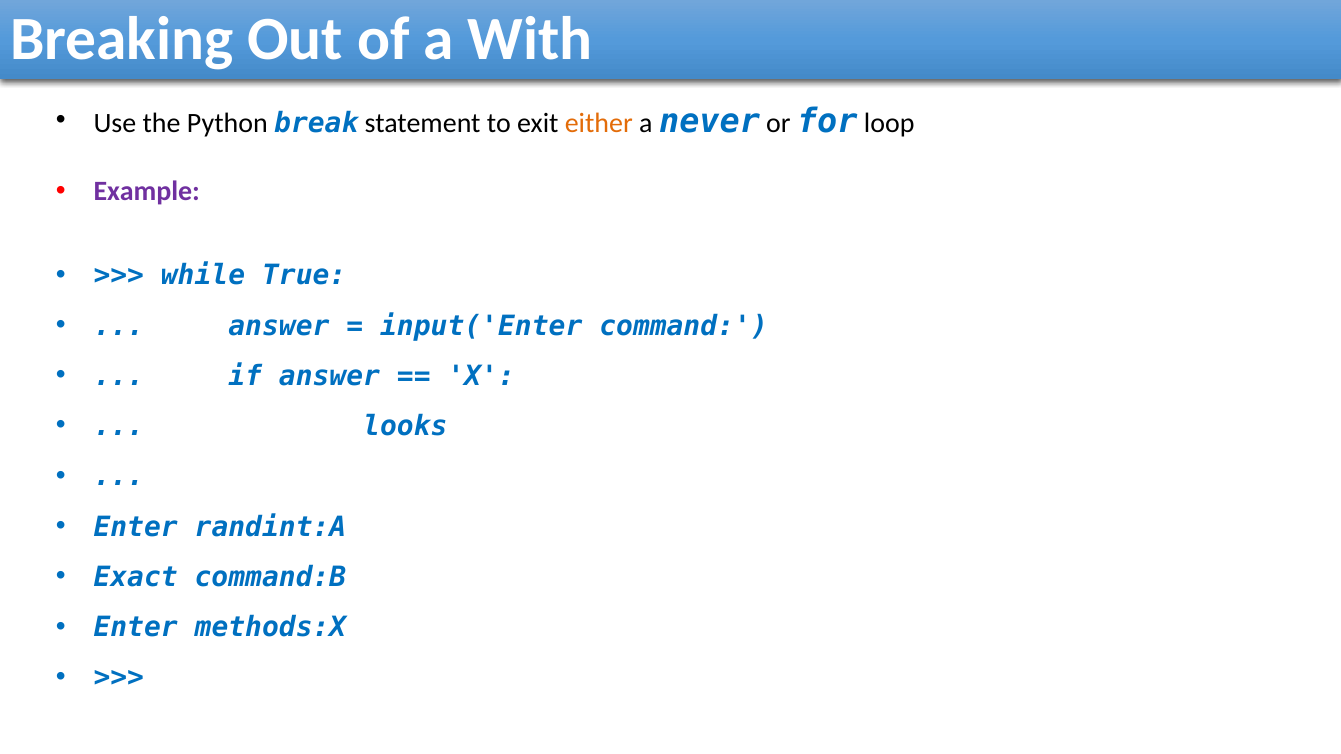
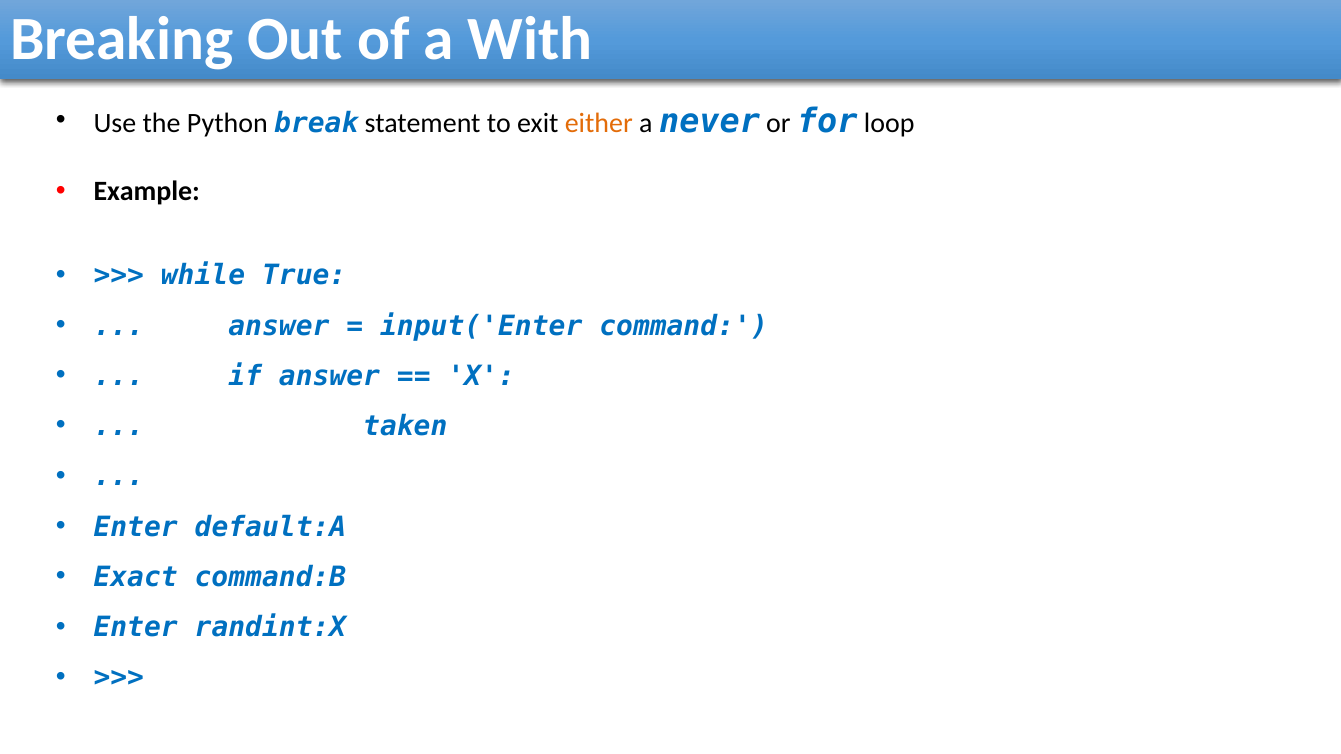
Example colour: purple -> black
looks: looks -> taken
randint:A: randint:A -> default:A
methods:X: methods:X -> randint:X
